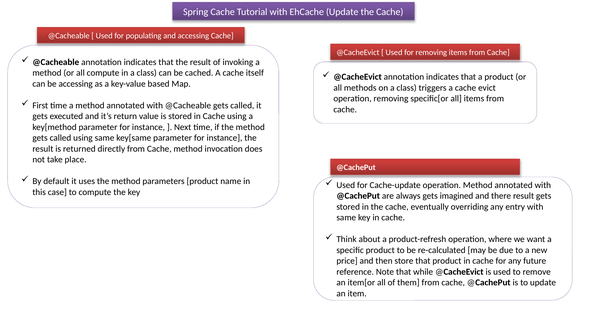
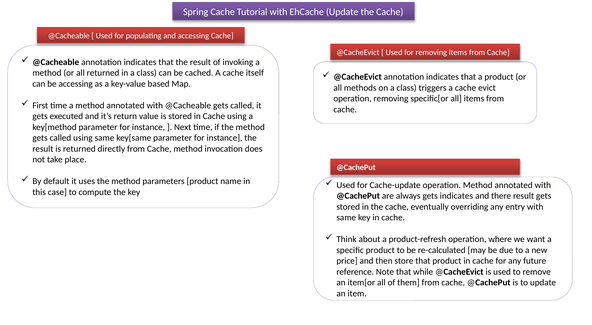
all compute: compute -> returned
gets imagined: imagined -> indicates
